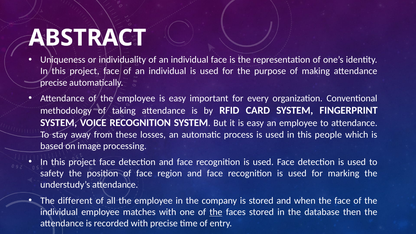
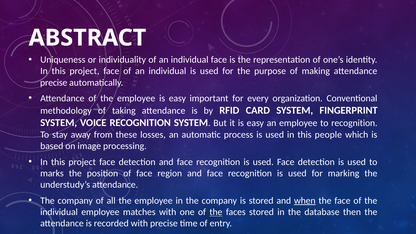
to attendance: attendance -> recognition
safety: safety -> marks
different at (75, 201): different -> company
when underline: none -> present
